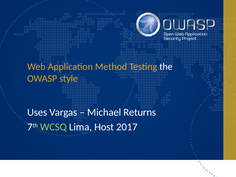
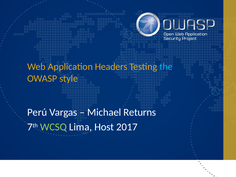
Method: Method -> Headers
the colour: white -> light blue
Uses: Uses -> Perú
